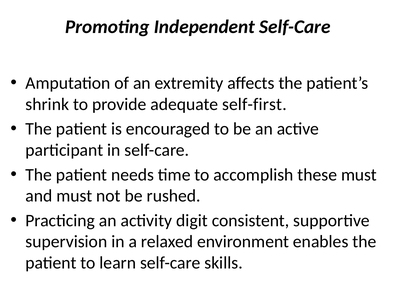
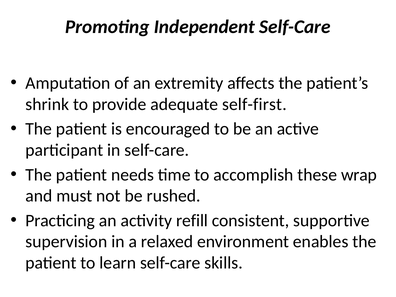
these must: must -> wrap
digit: digit -> refill
